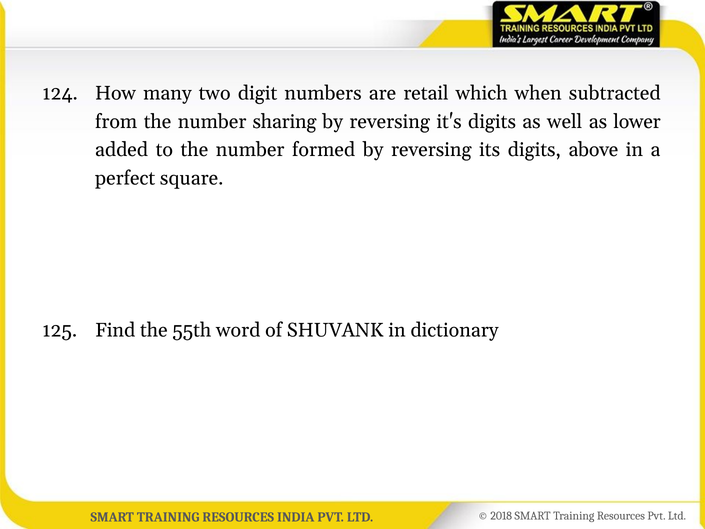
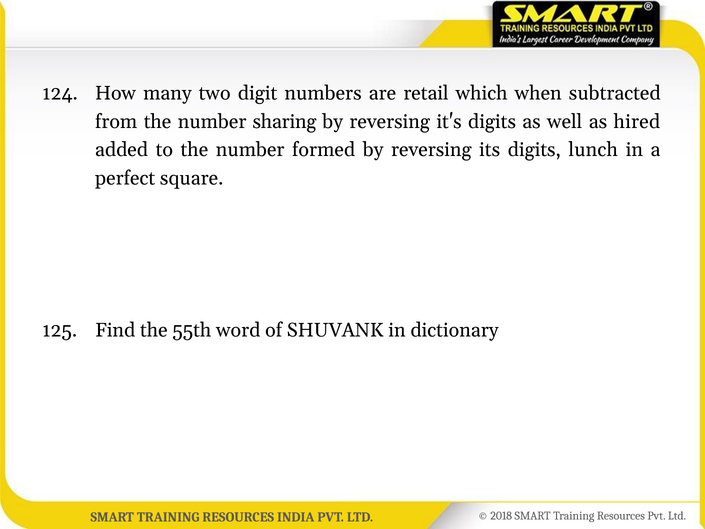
lower: lower -> hired
above: above -> lunch
